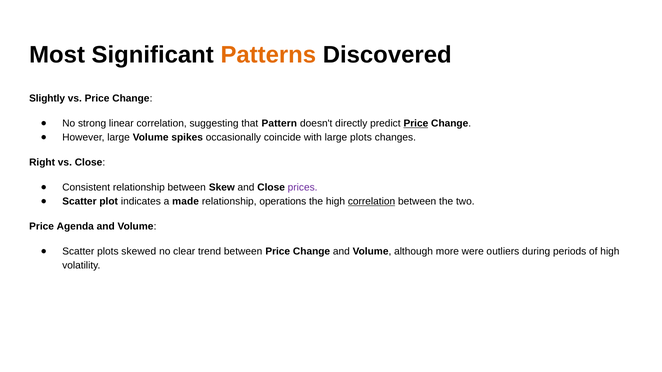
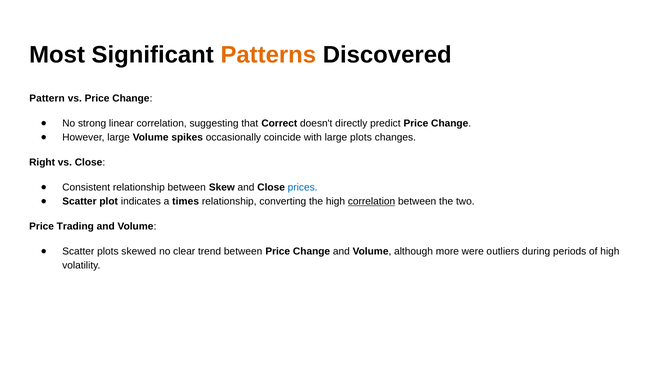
Slightly: Slightly -> Pattern
Pattern: Pattern -> Correct
Price at (416, 124) underline: present -> none
prices colour: purple -> blue
made: made -> times
operations: operations -> converting
Agenda: Agenda -> Trading
